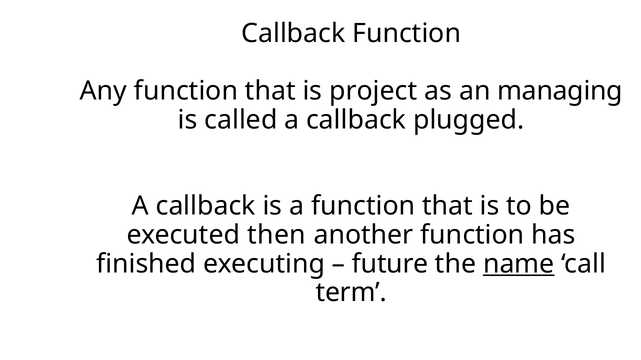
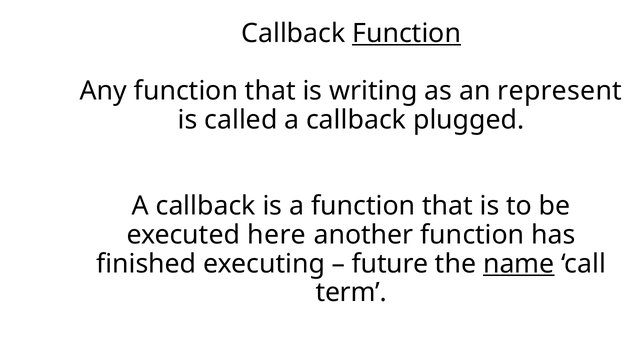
Function at (407, 33) underline: none -> present
project: project -> writing
managing: managing -> represent
then: then -> here
